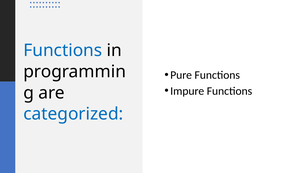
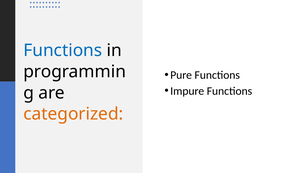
categorized colour: blue -> orange
